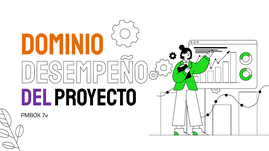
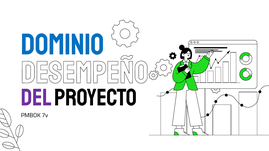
dOMINIO colour: orange -> blue
